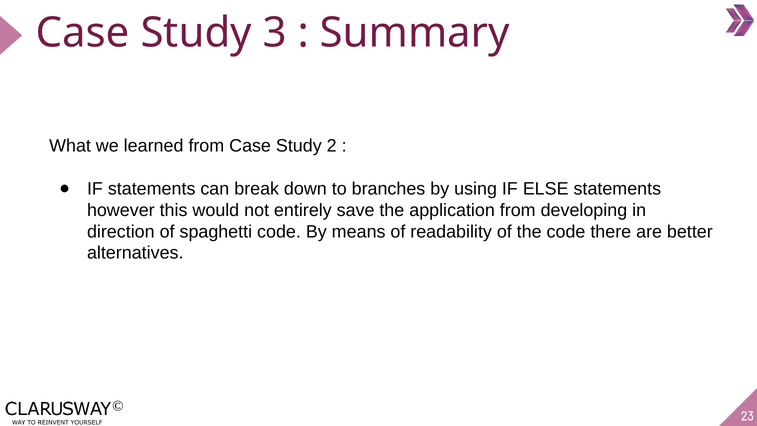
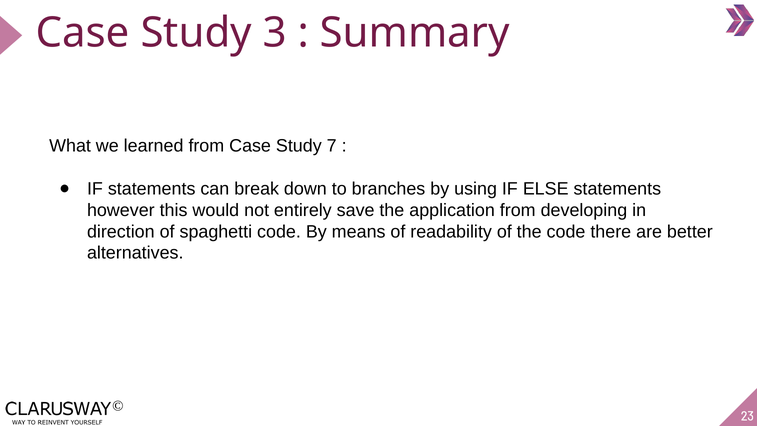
2: 2 -> 7
